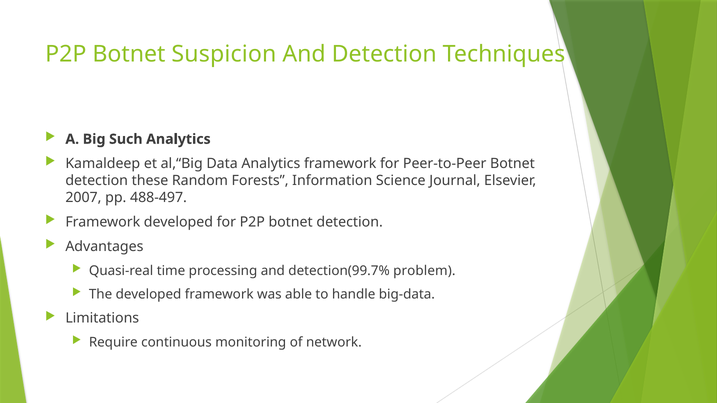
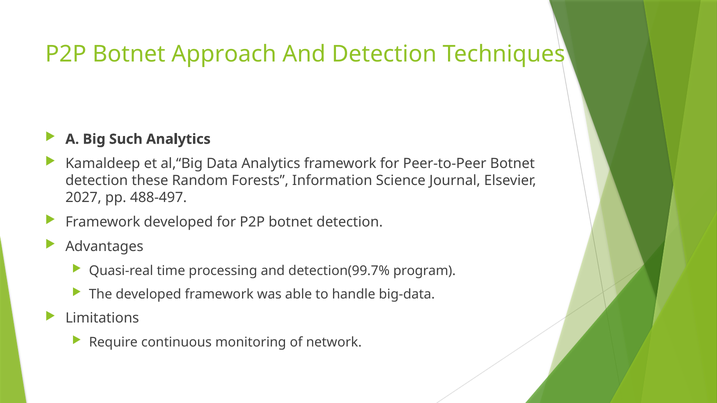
Suspicion: Suspicion -> Approach
2007: 2007 -> 2027
problem: problem -> program
